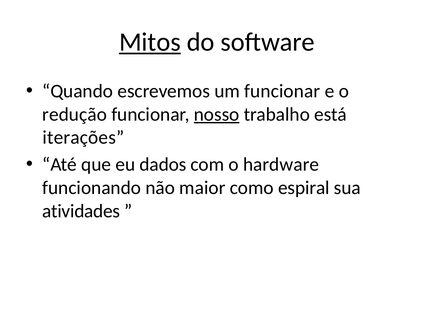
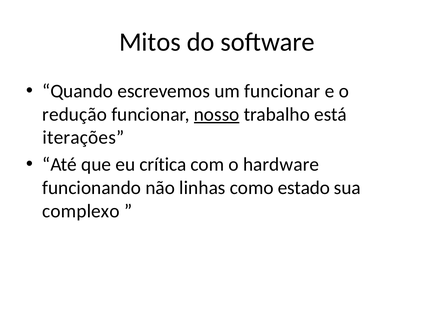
Mitos underline: present -> none
dados: dados -> crítica
maior: maior -> linhas
espiral: espiral -> estado
atividades: atividades -> complexo
